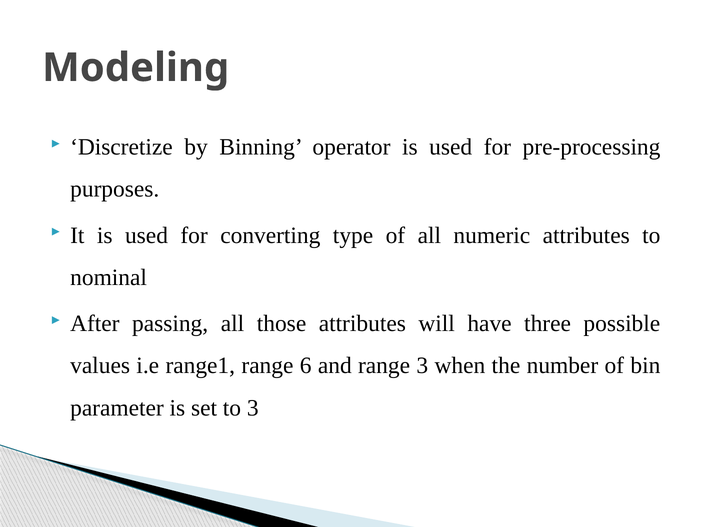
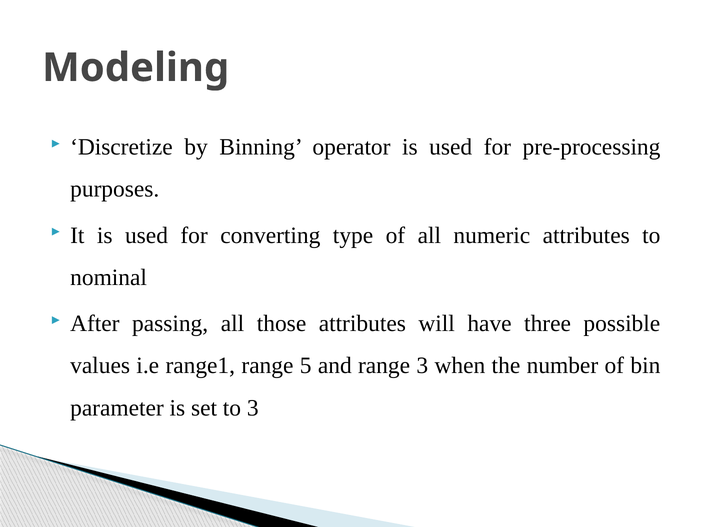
6: 6 -> 5
